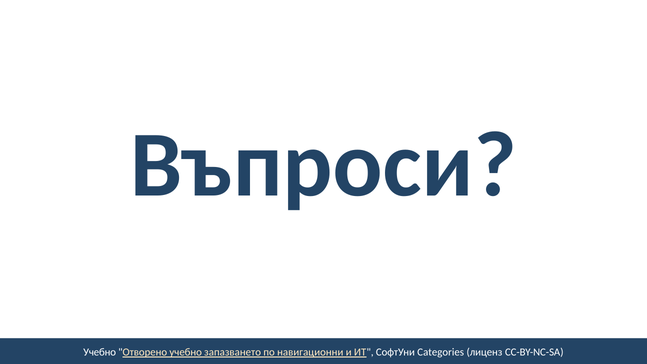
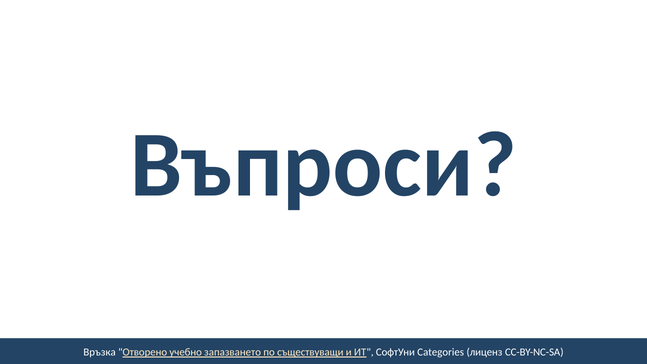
Учебно at (100, 352): Учебно -> Връзка
навигационни: навигационни -> съществуващи
